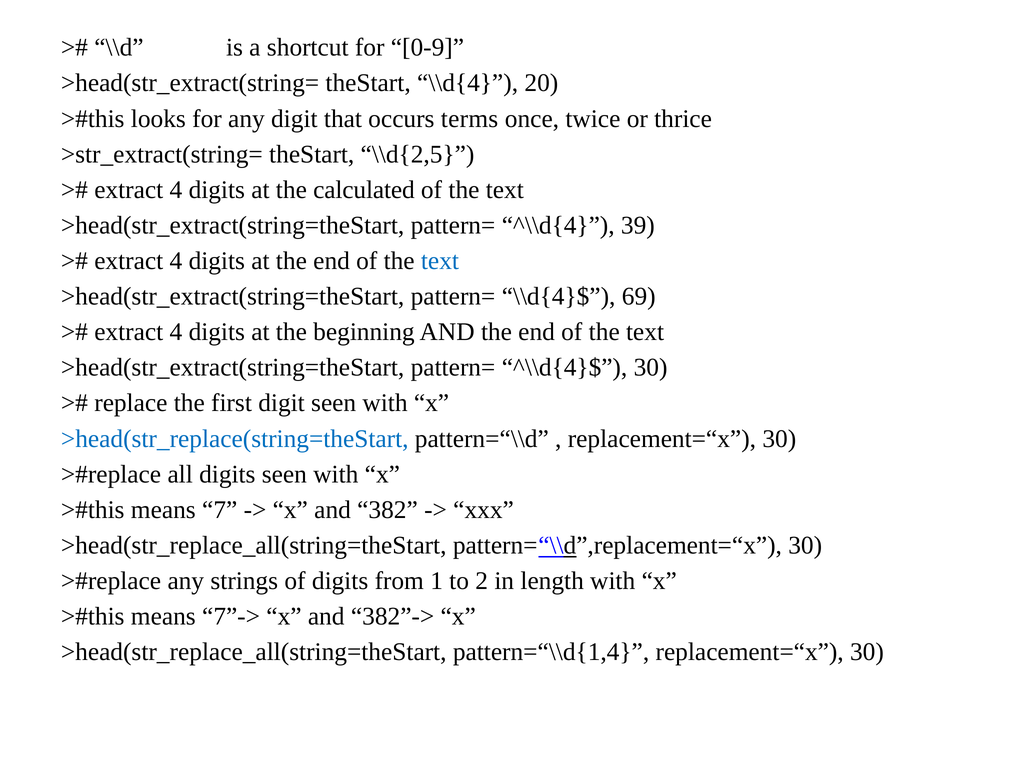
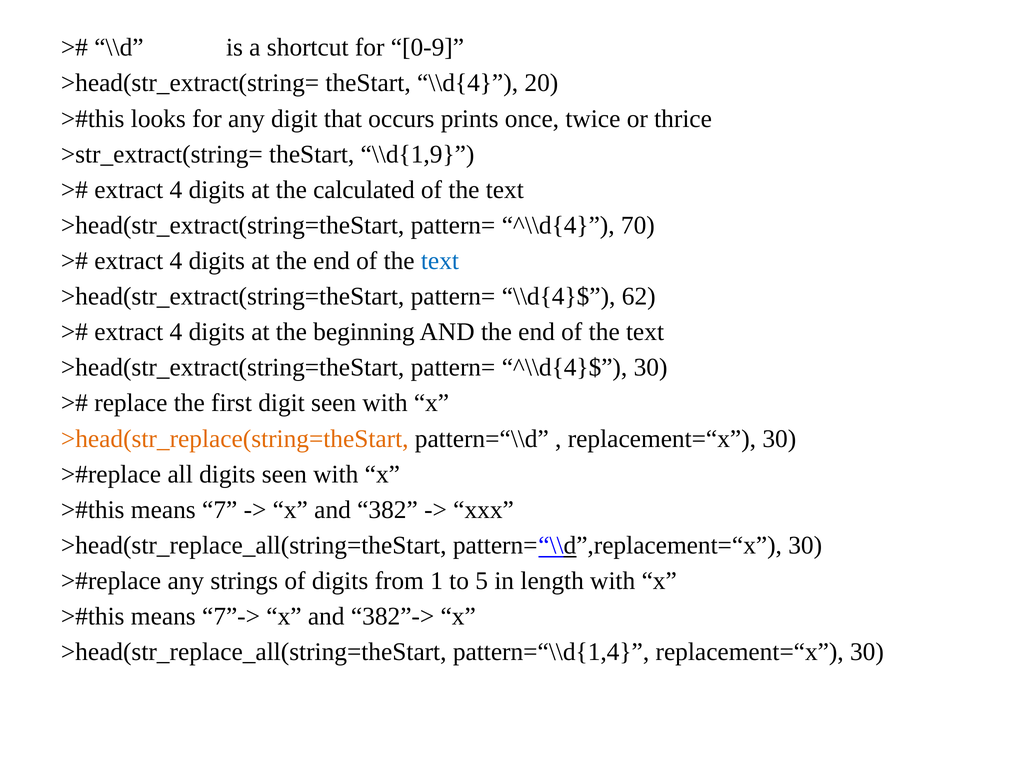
terms: terms -> prints
\\d{2,5: \\d{2,5 -> \\d{1,9
39: 39 -> 70
69: 69 -> 62
>head(str_replace(string=theStart colour: blue -> orange
2: 2 -> 5
